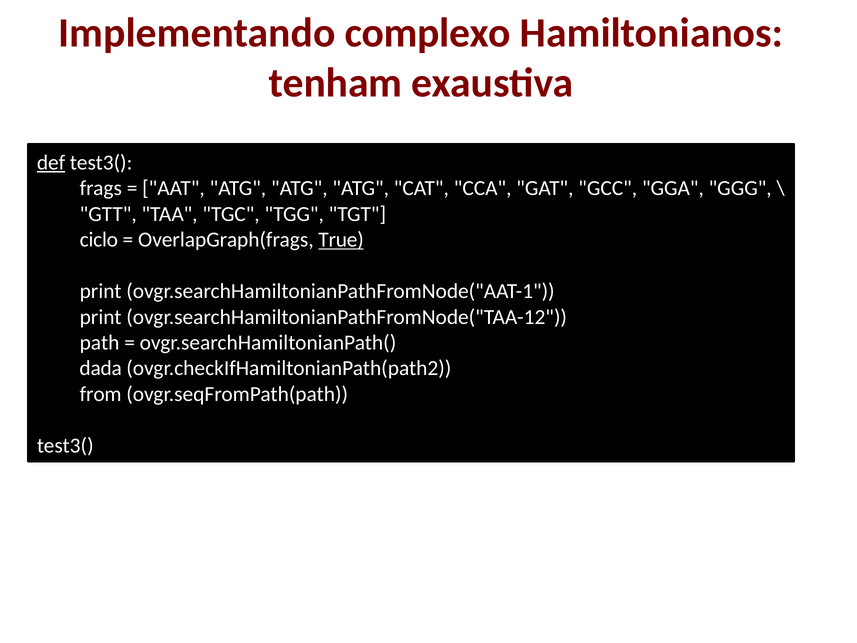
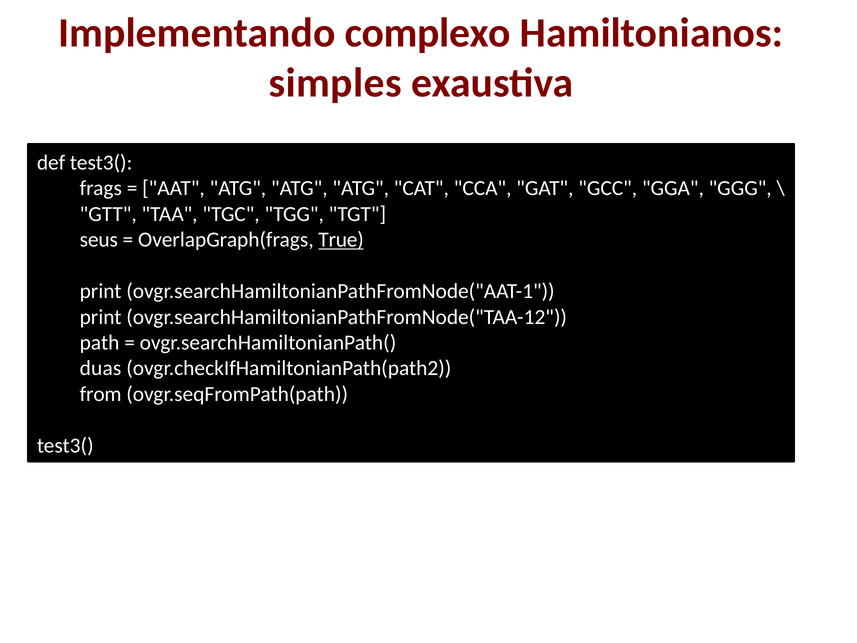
tenham: tenham -> simples
def underline: present -> none
ciclo: ciclo -> seus
dada: dada -> duas
